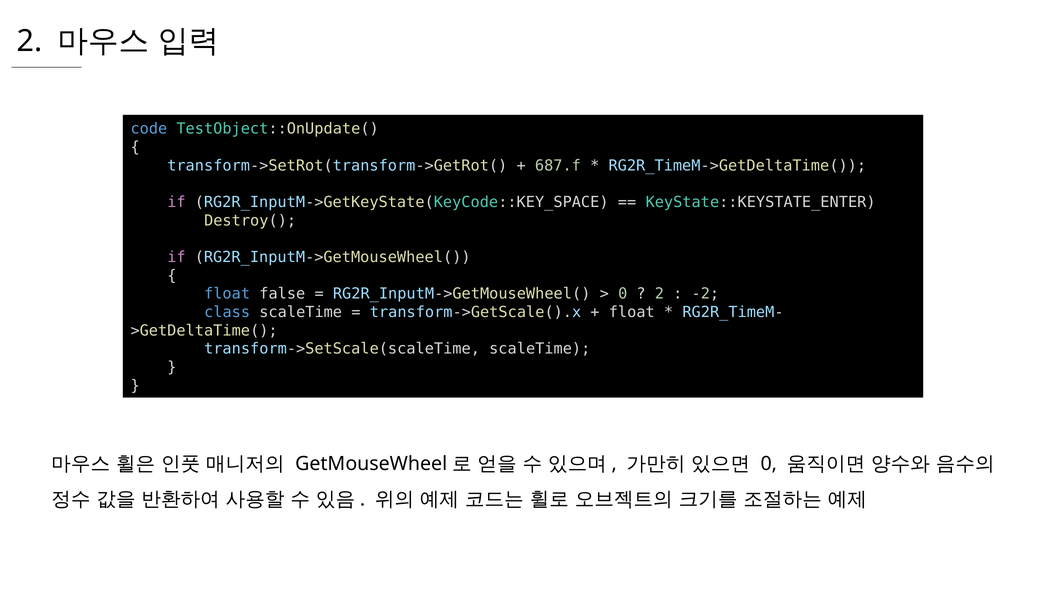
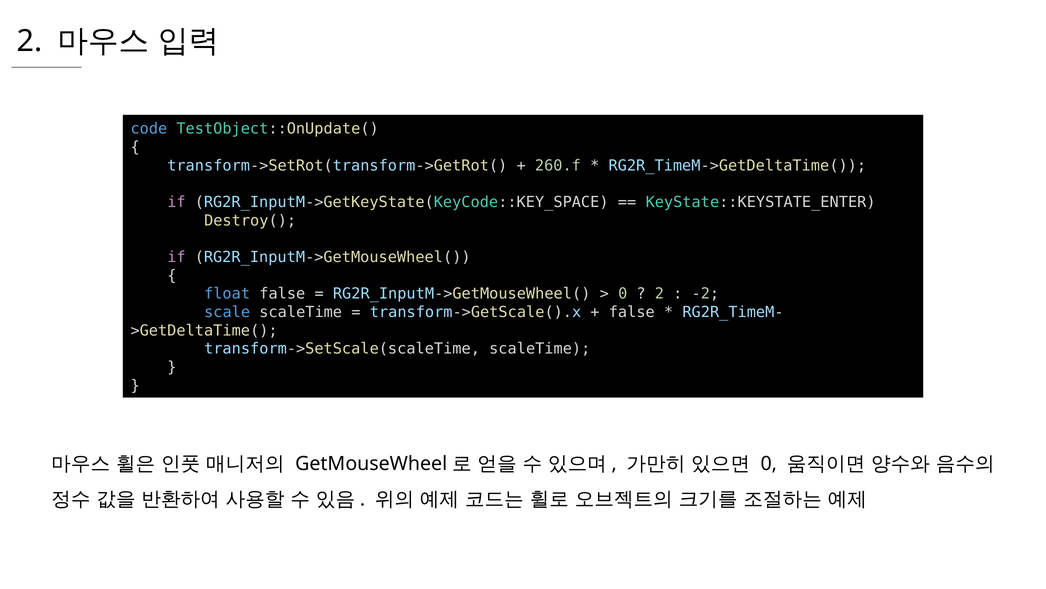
687.f: 687.f -> 260.f
class: class -> scale
float at (632, 312): float -> false
